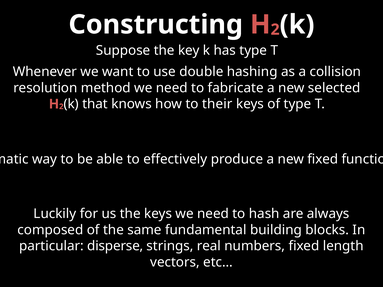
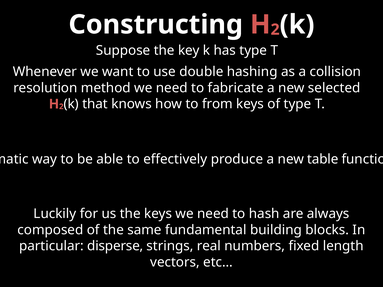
their: their -> from
new fixed: fixed -> table
